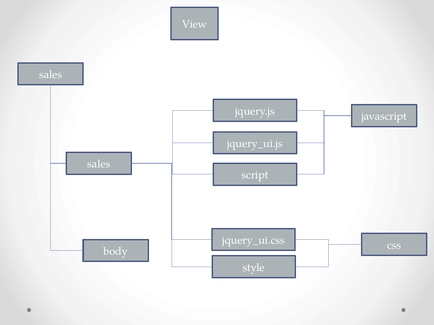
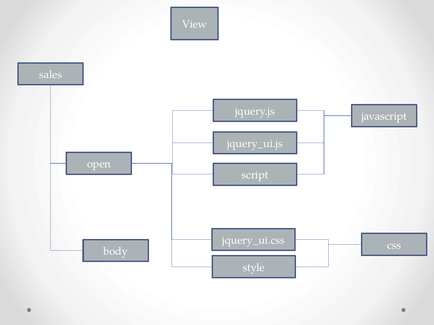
sales at (99, 164): sales -> open
